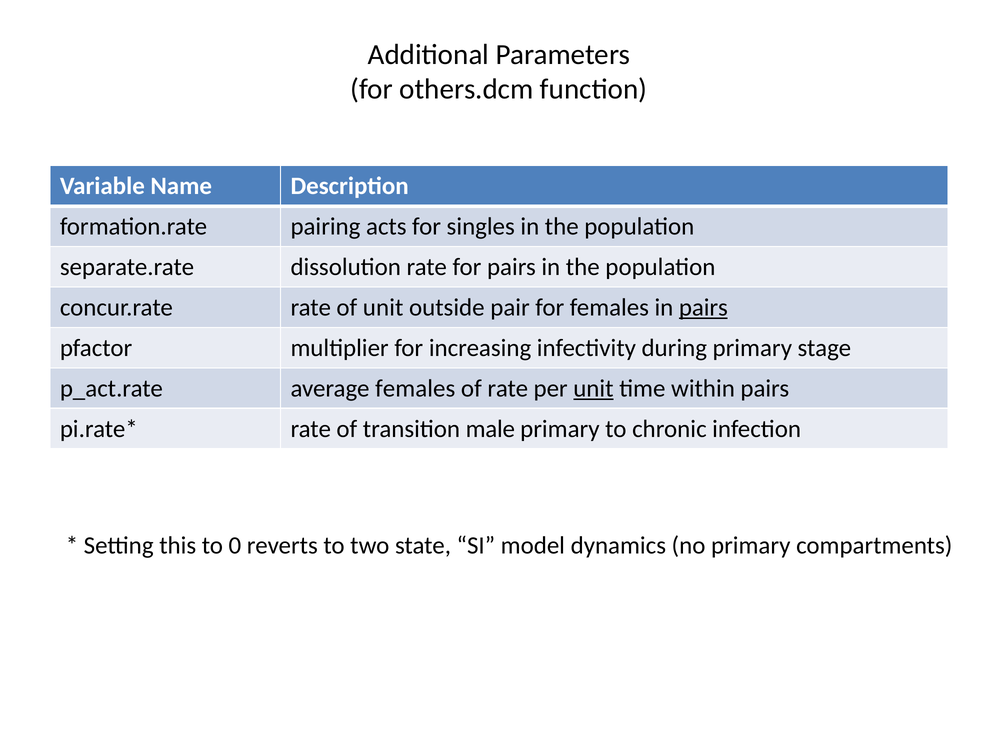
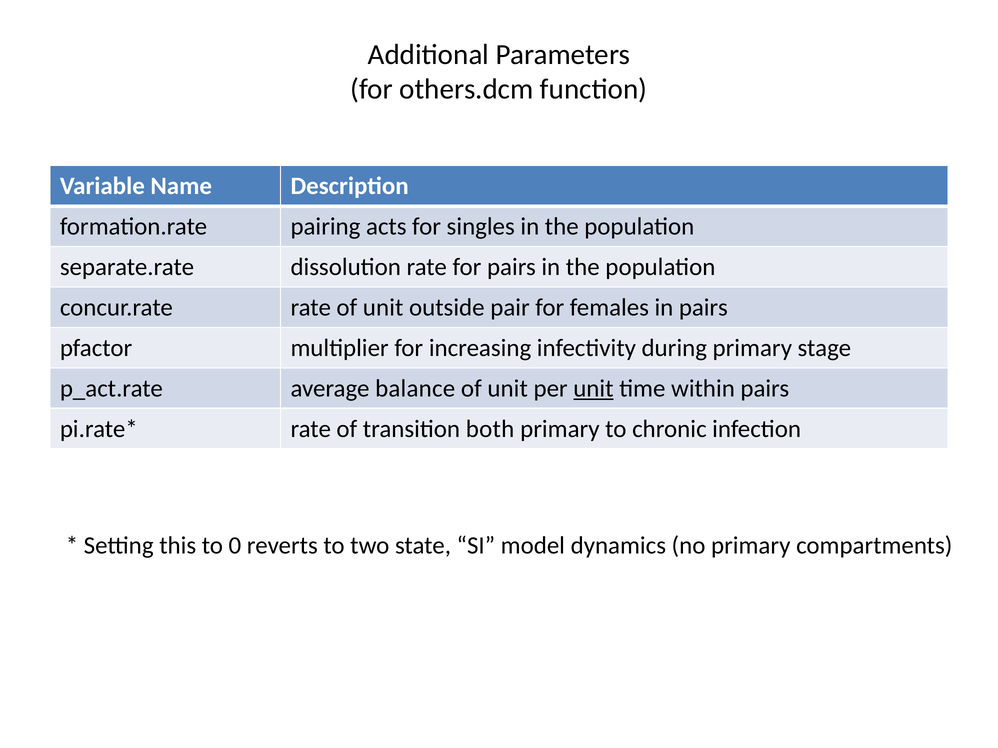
pairs at (703, 308) underline: present -> none
average females: females -> balance
rate at (508, 389): rate -> unit
male: male -> both
